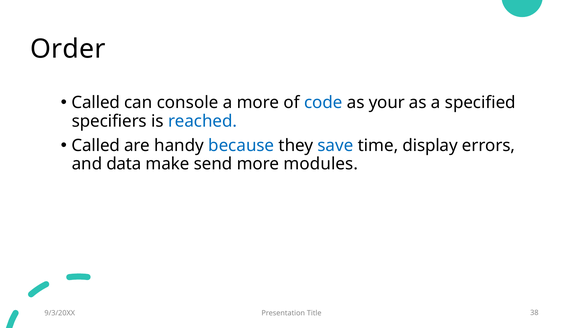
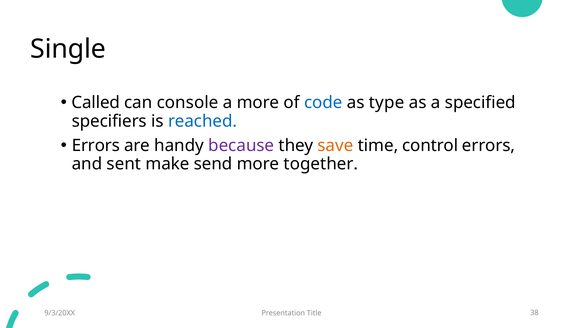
Order: Order -> Single
your: your -> type
Called at (96, 145): Called -> Errors
because colour: blue -> purple
save colour: blue -> orange
display: display -> control
data: data -> sent
modules: modules -> together
